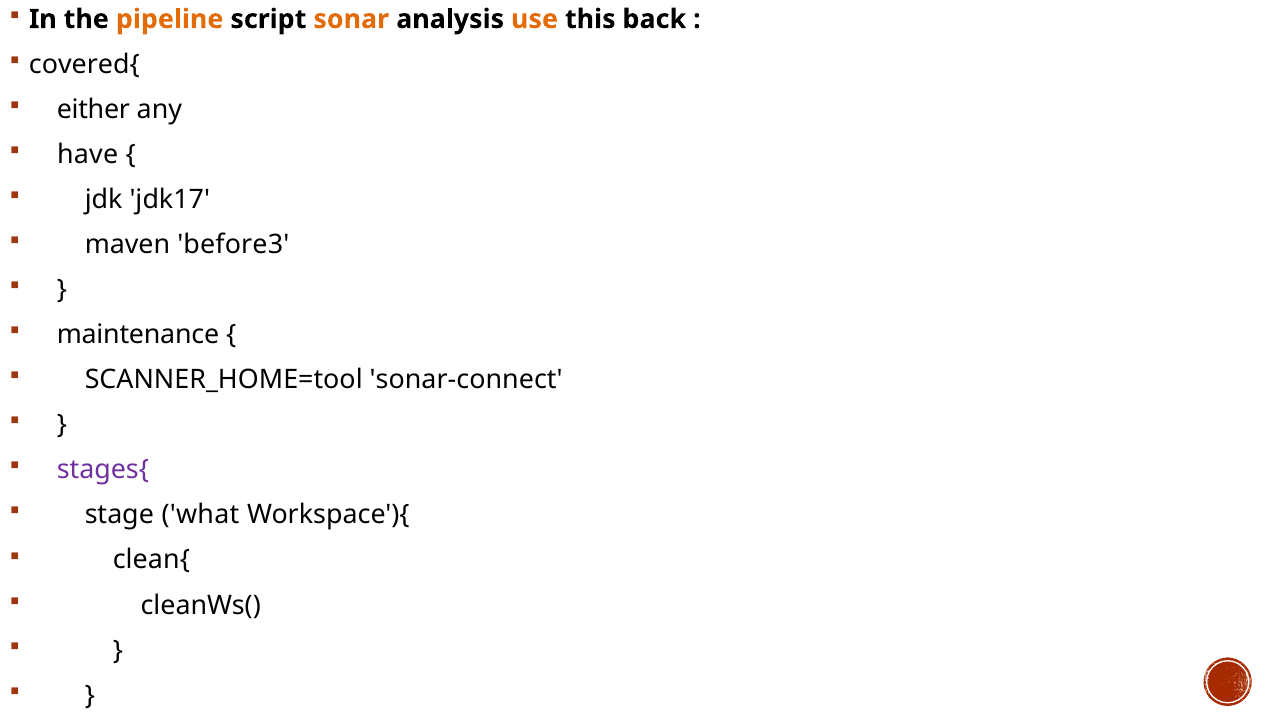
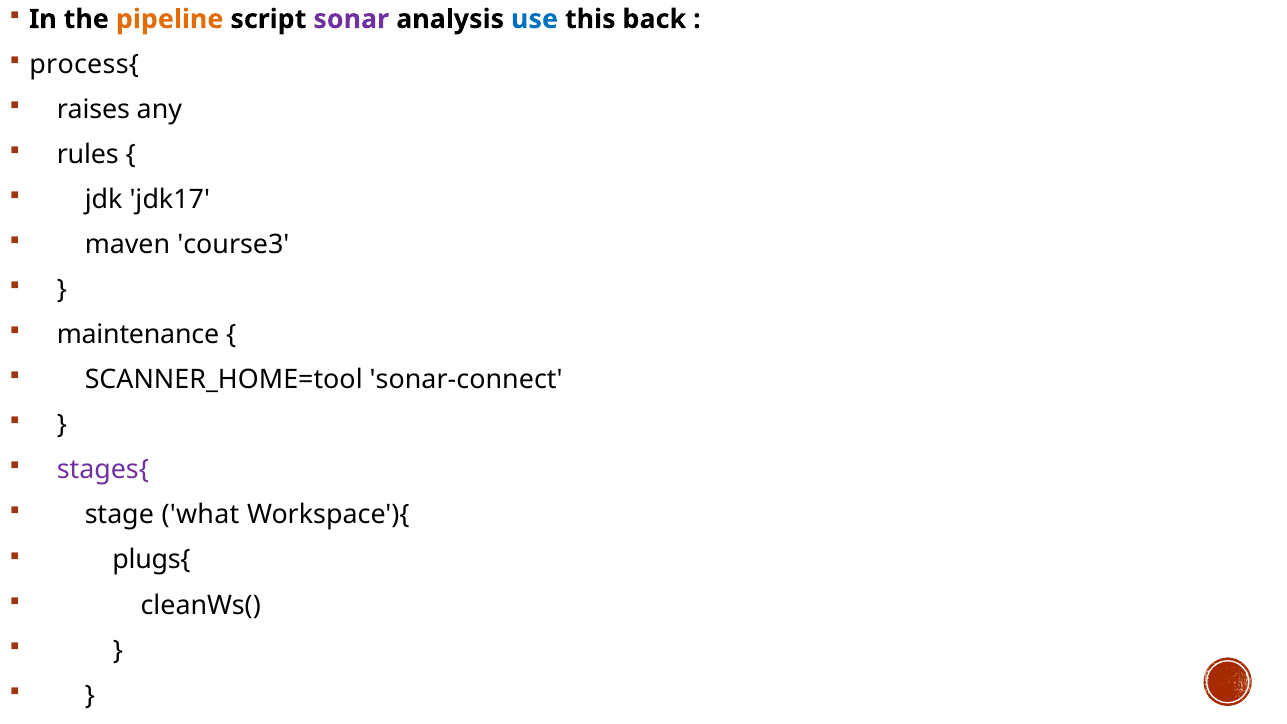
sonar colour: orange -> purple
use colour: orange -> blue
covered{: covered{ -> process{
either: either -> raises
have: have -> rules
before3: before3 -> course3
clean{: clean{ -> plugs{
